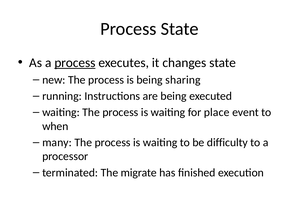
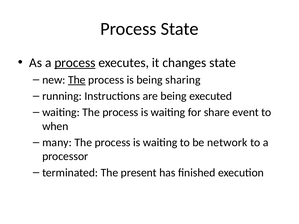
The at (77, 80) underline: none -> present
place: place -> share
difficulty: difficulty -> network
migrate: migrate -> present
